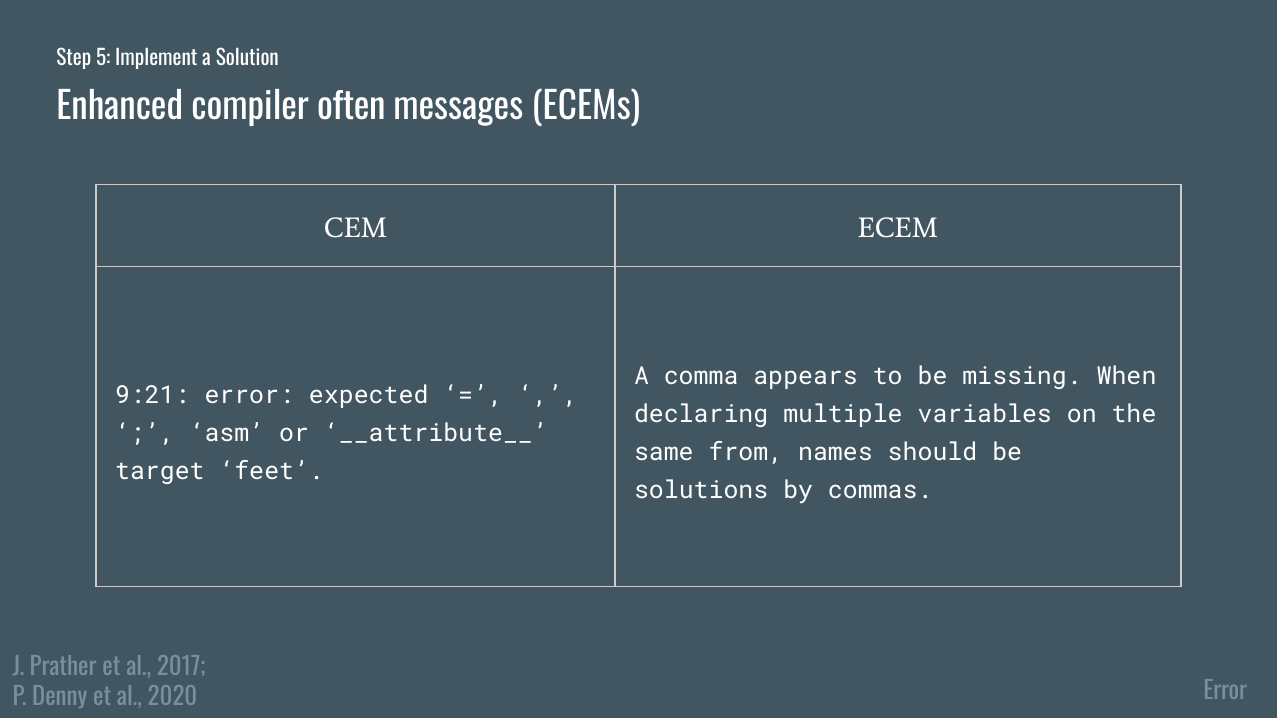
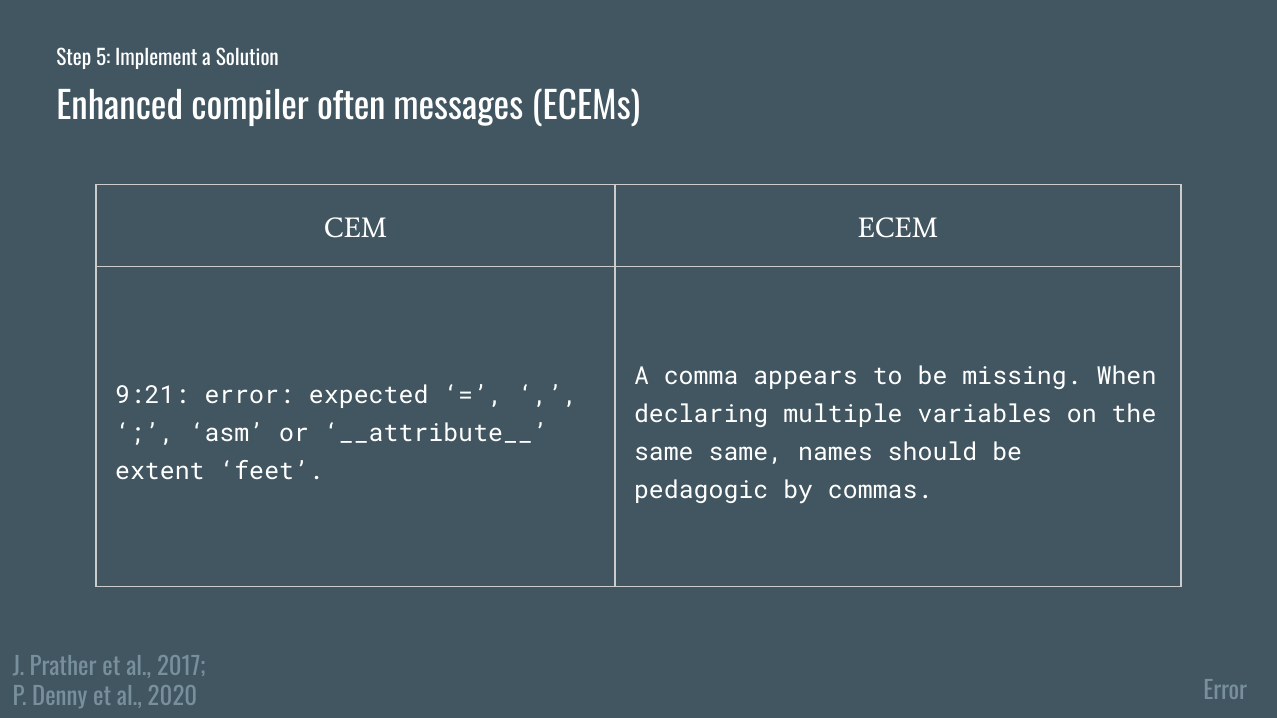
same from: from -> same
target: target -> extent
solutions: solutions -> pedagogic
